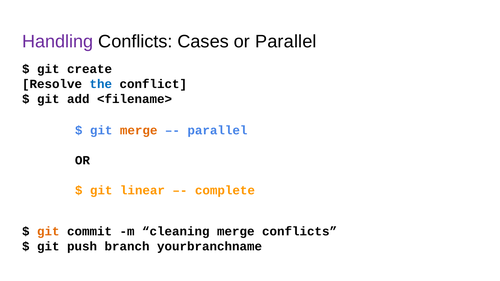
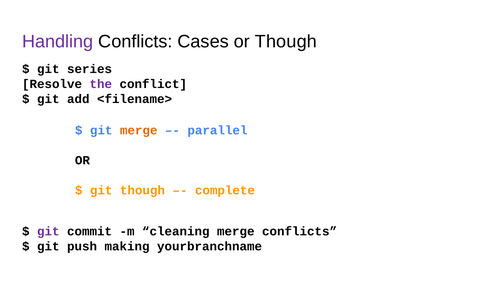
or Parallel: Parallel -> Though
create: create -> series
the colour: blue -> purple
git linear: linear -> though
git at (48, 232) colour: orange -> purple
branch: branch -> making
